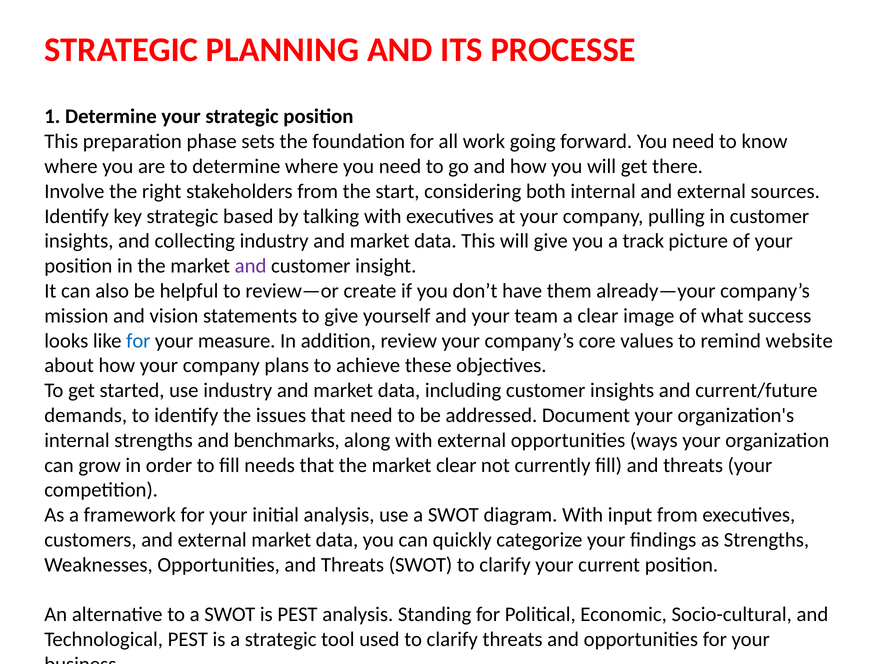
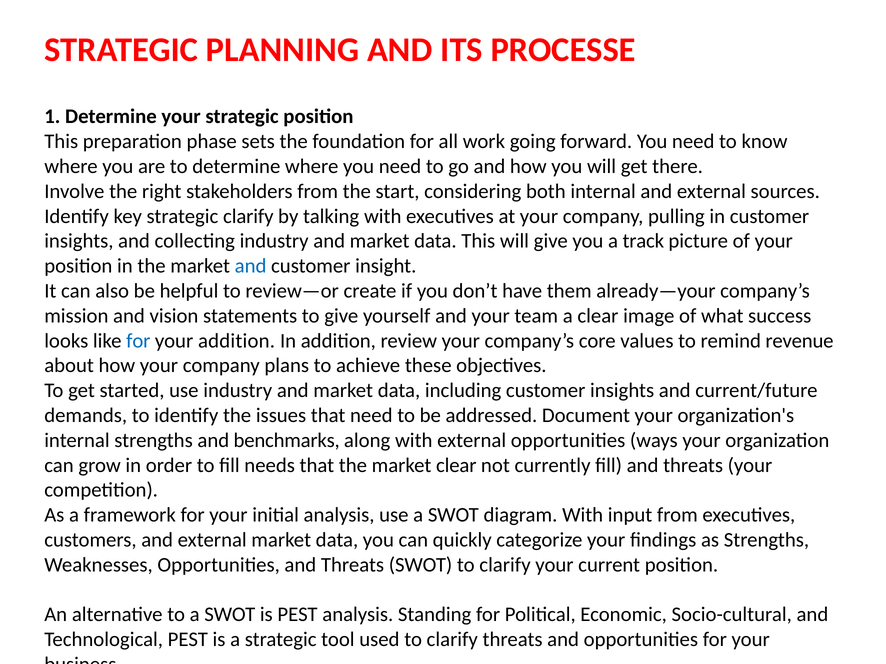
strategic based: based -> clarify
and at (251, 266) colour: purple -> blue
your measure: measure -> addition
website: website -> revenue
